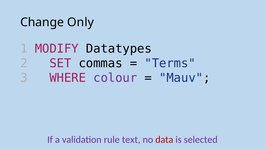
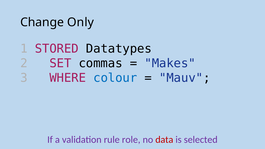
MODIFY: MODIFY -> STORED
Terms: Terms -> Makes
colour colour: purple -> blue
text: text -> role
